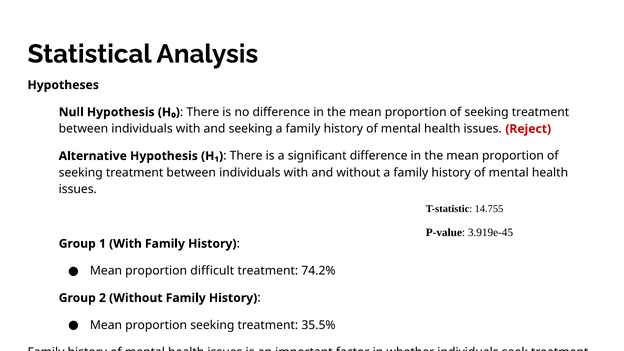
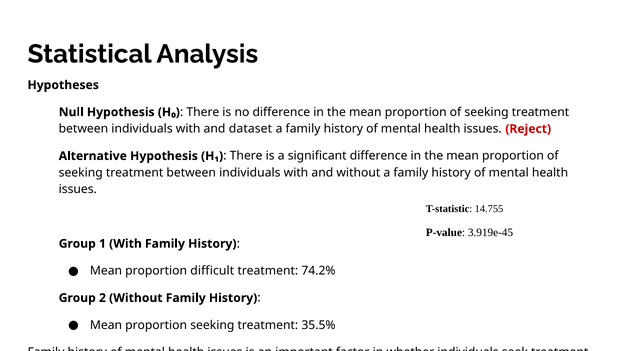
and seeking: seeking -> dataset
